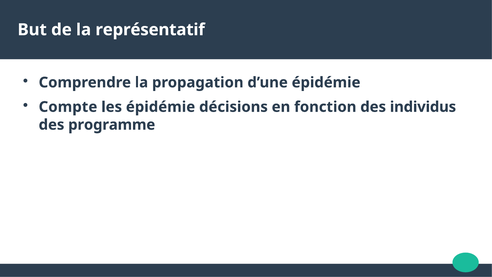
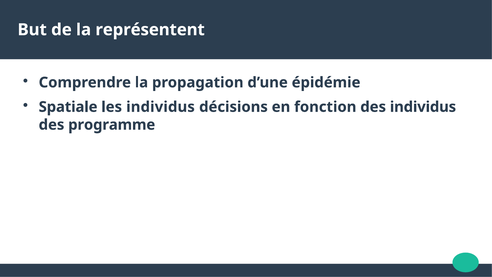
représentatif: représentatif -> représentent
Compte: Compte -> Spatiale
les épidémie: épidémie -> individus
